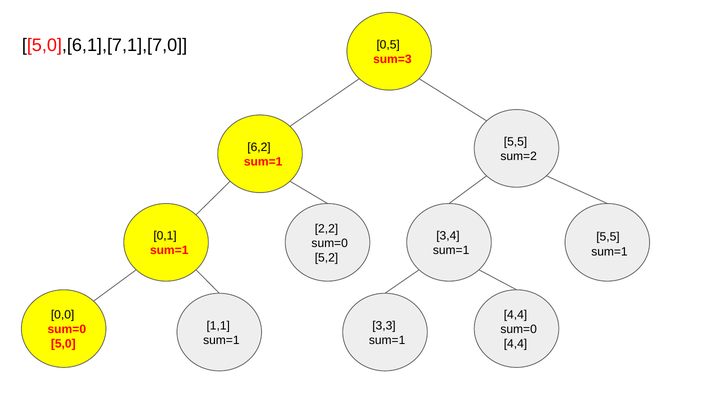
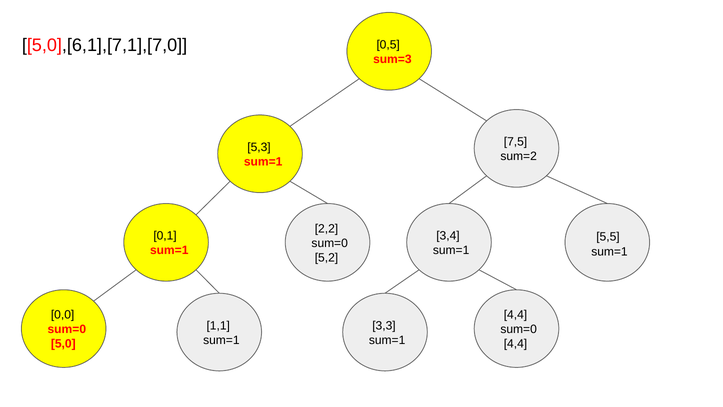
5,5 at (515, 142): 5,5 -> 7,5
6,2: 6,2 -> 5,3
